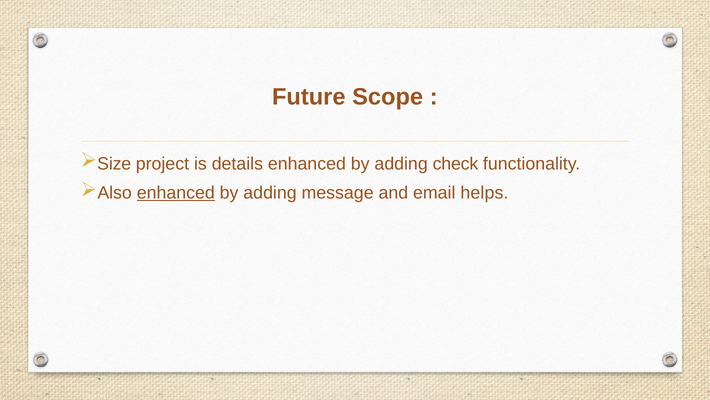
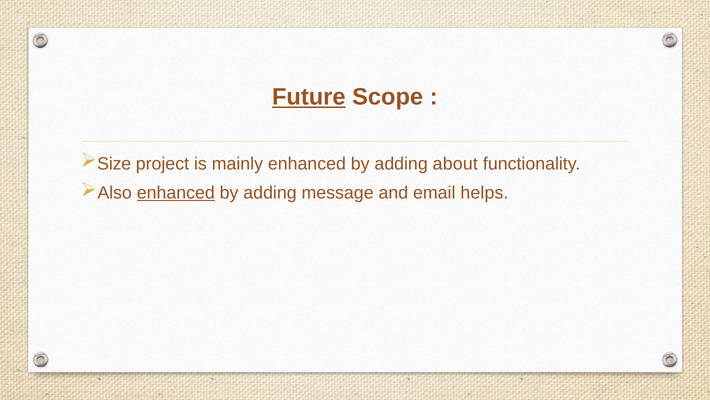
Future underline: none -> present
details: details -> mainly
check: check -> about
